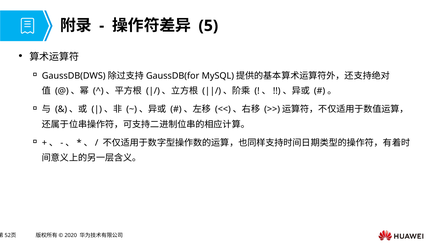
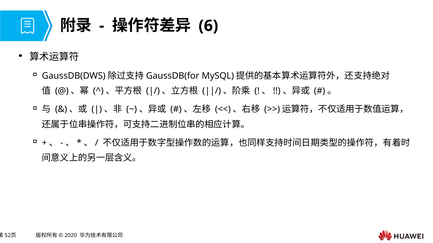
5: 5 -> 6
